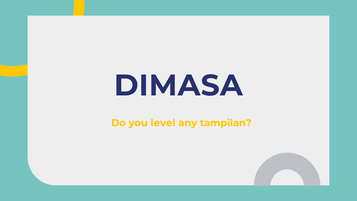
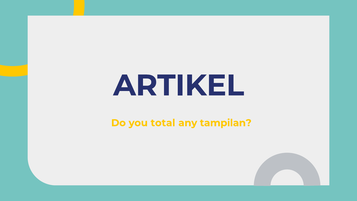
DIMASA: DIMASA -> ARTIKEL
level: level -> total
